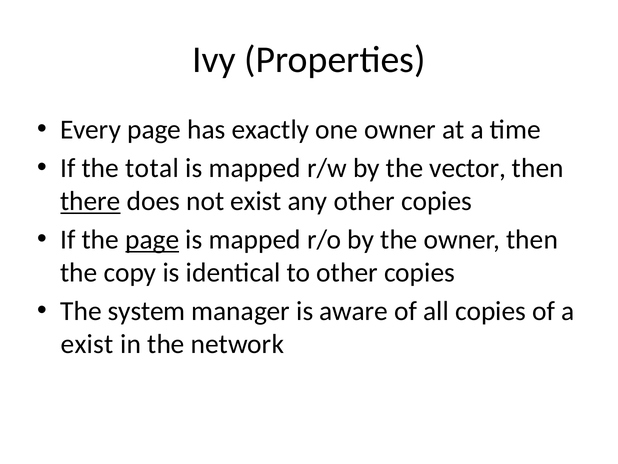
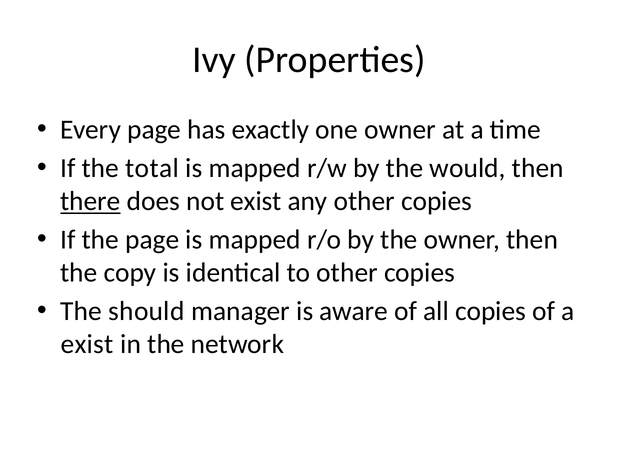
vector: vector -> would
page at (152, 240) underline: present -> none
system: system -> should
